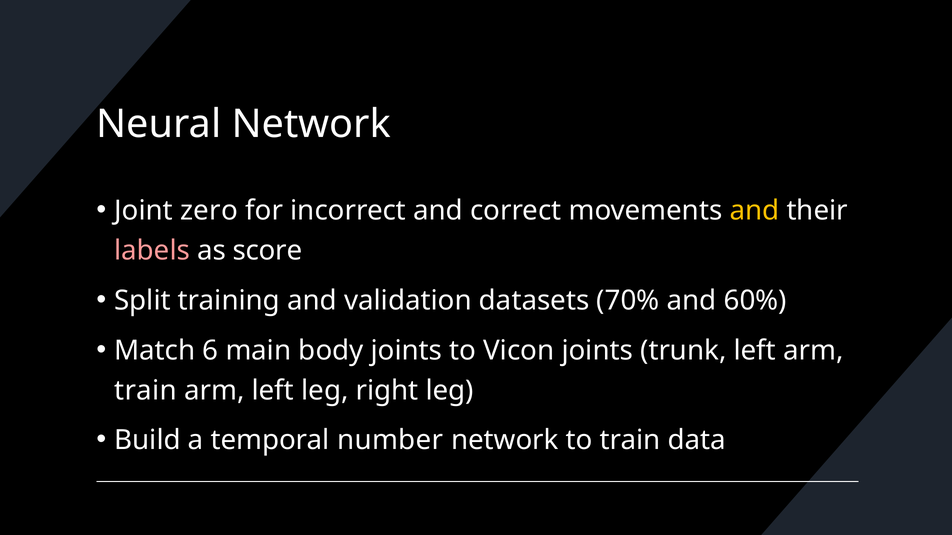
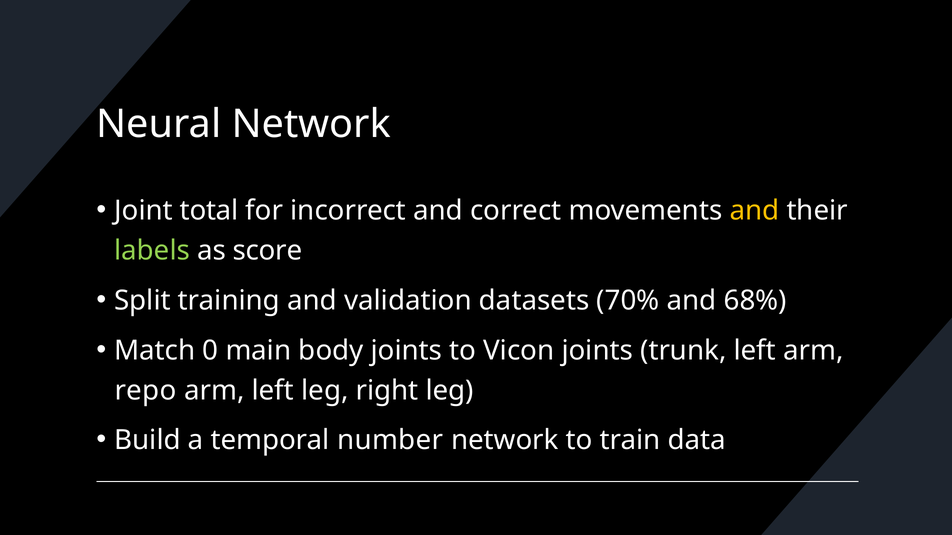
zero: zero -> total
labels colour: pink -> light green
60%: 60% -> 68%
6: 6 -> 0
train at (145, 391): train -> repo
